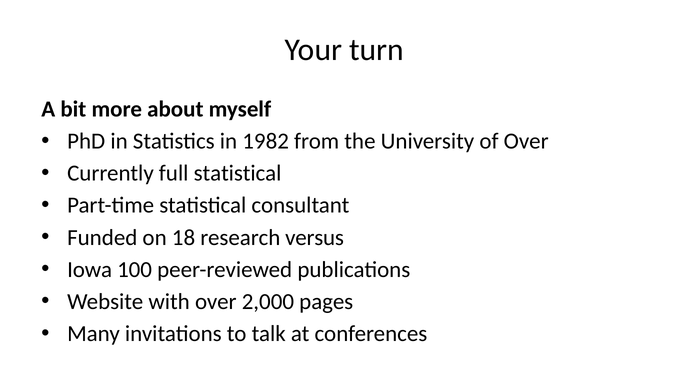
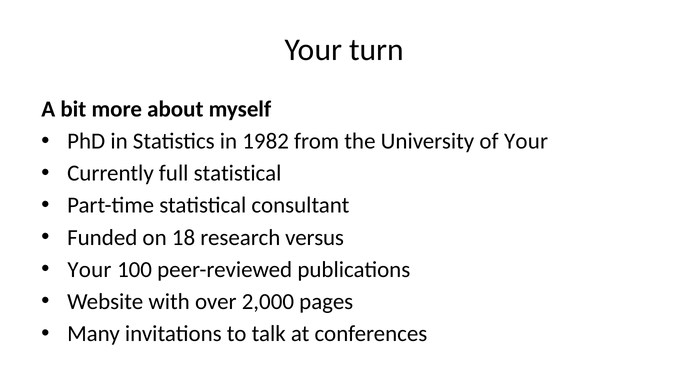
of Over: Over -> Your
Iowa at (90, 270): Iowa -> Your
